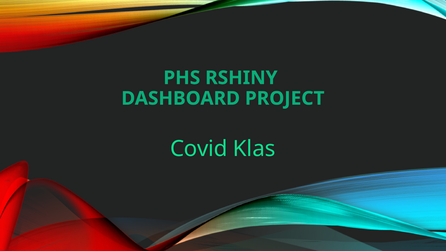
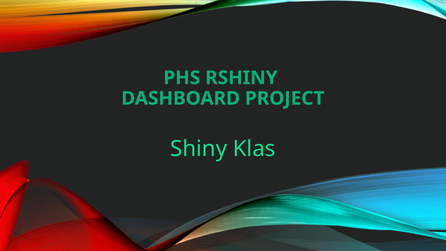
Covid: Covid -> Shiny
